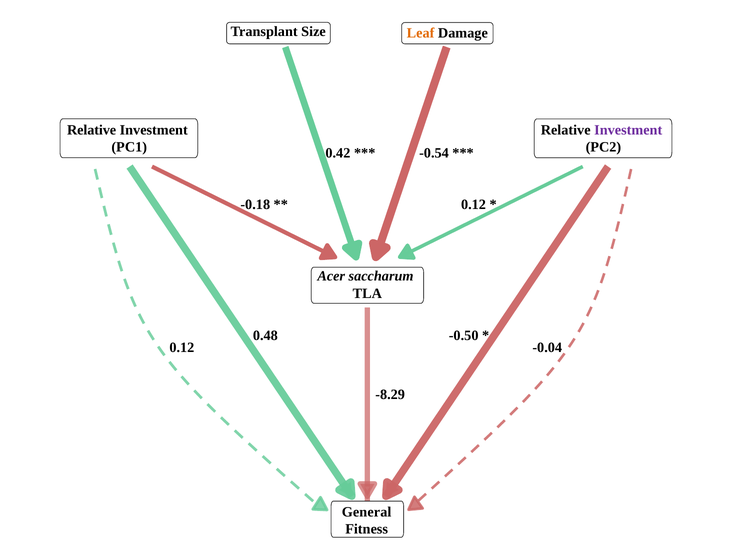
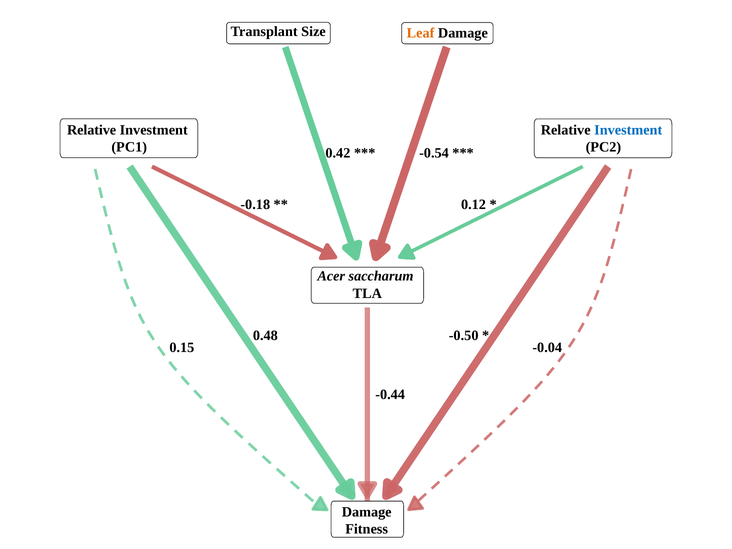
Investment at (628, 130) colour: purple -> blue
0.12 at (182, 348): 0.12 -> 0.15
-8.29: -8.29 -> -0.44
General at (367, 512): General -> Damage
